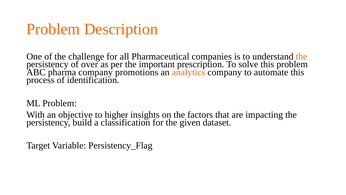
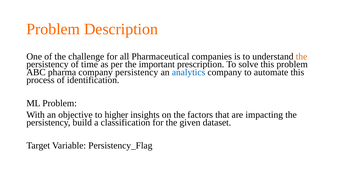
over: over -> time
company promotions: promotions -> persistency
analytics colour: orange -> blue
